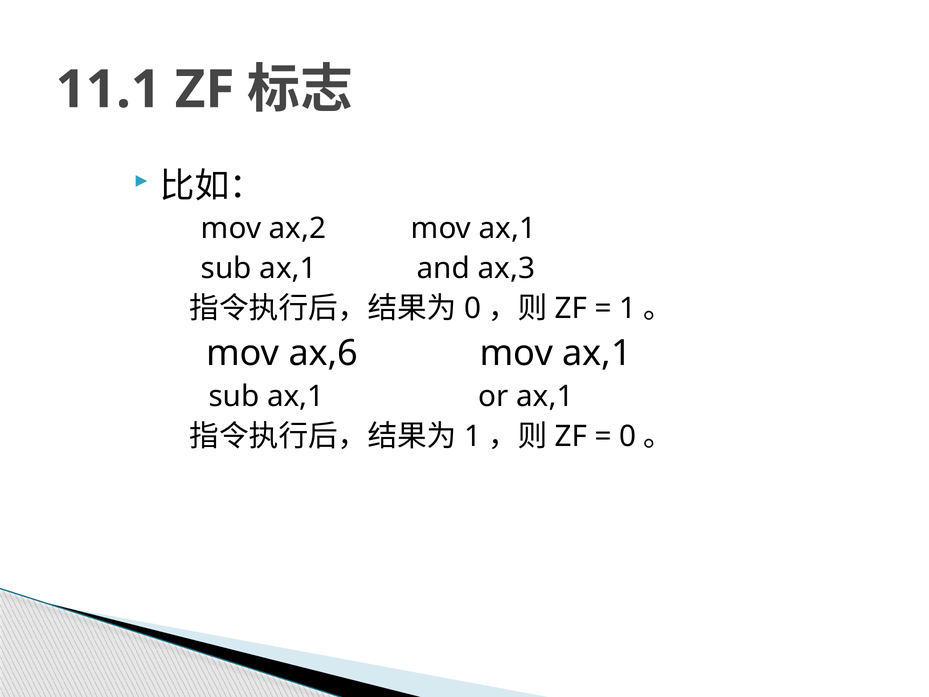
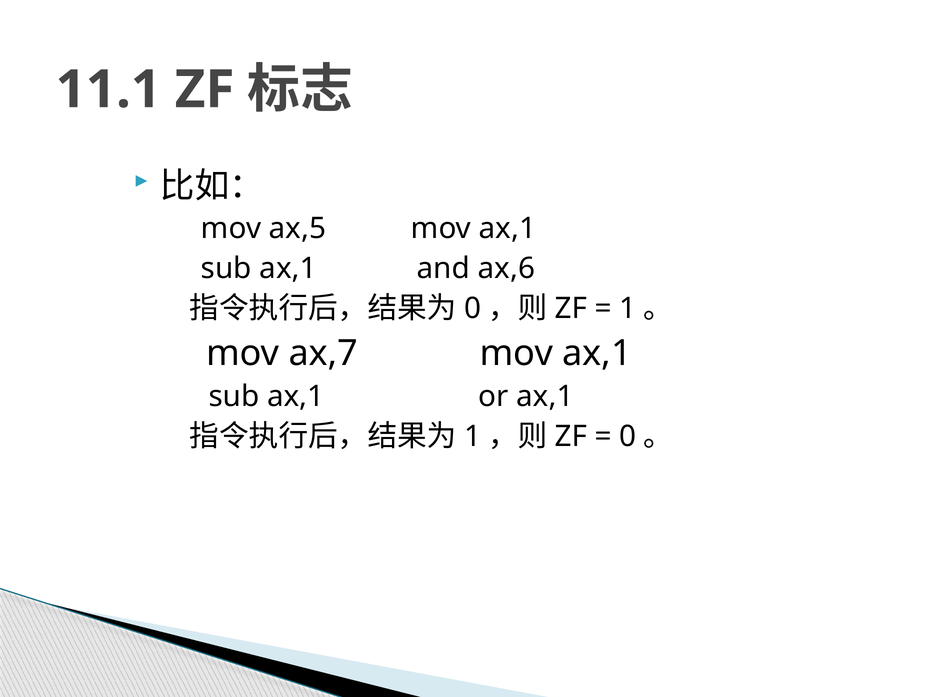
ax,2: ax,2 -> ax,5
ax,3: ax,3 -> ax,6
ax,6: ax,6 -> ax,7
